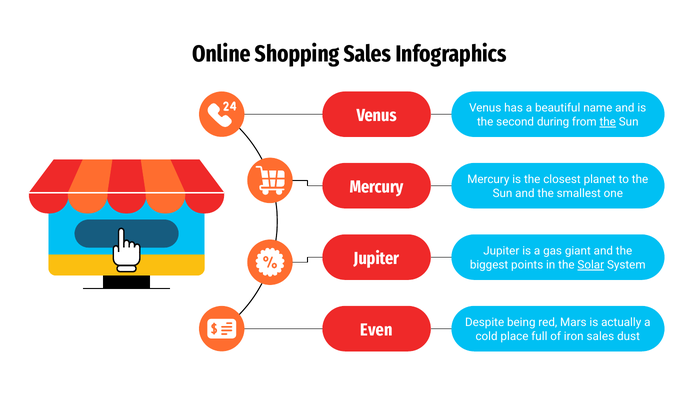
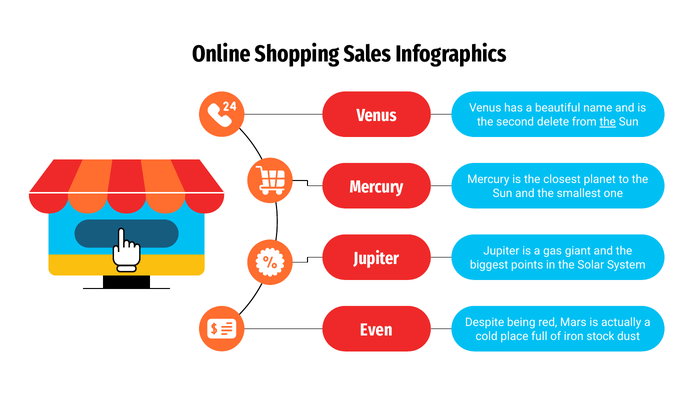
during: during -> delete
Solar underline: present -> none
iron sales: sales -> stock
